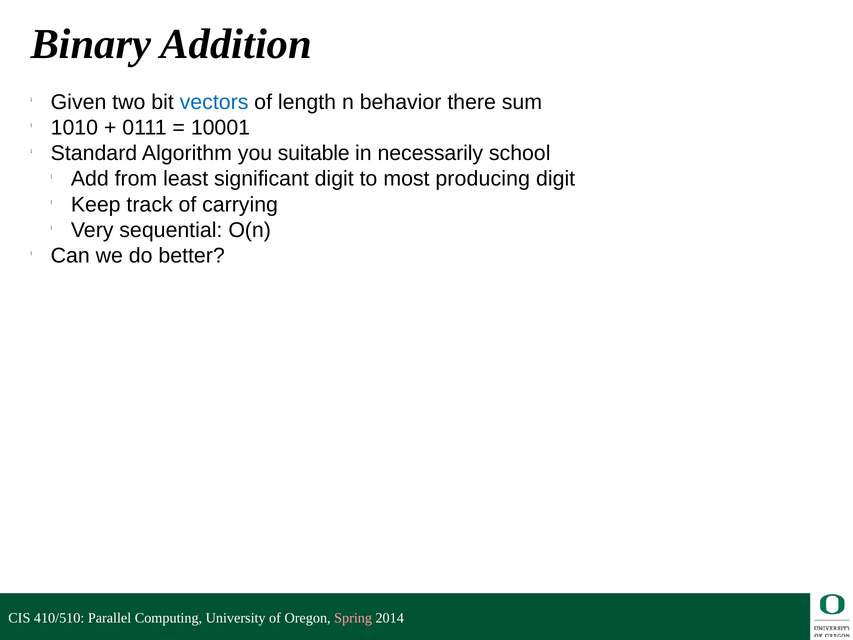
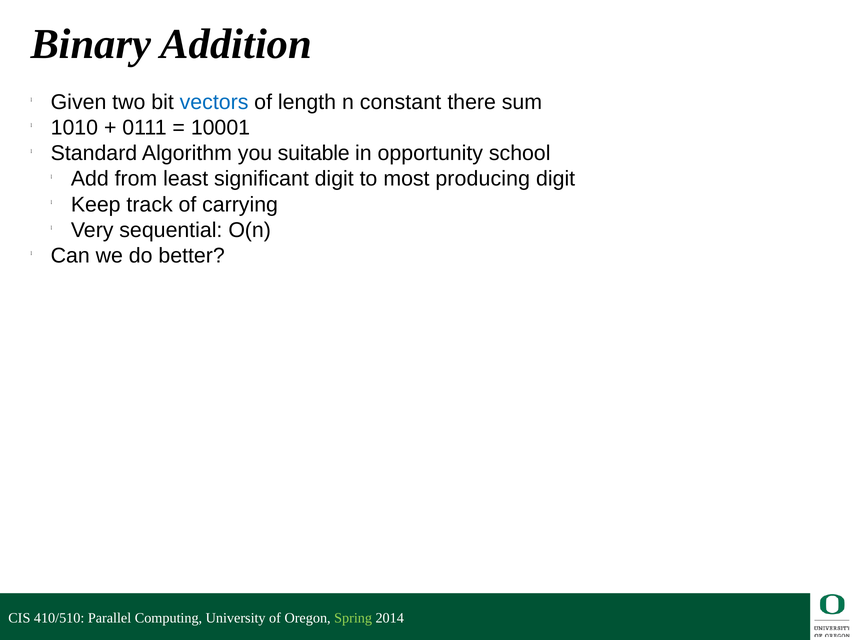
behavior: behavior -> constant
necessarily: necessarily -> opportunity
Spring colour: pink -> light green
